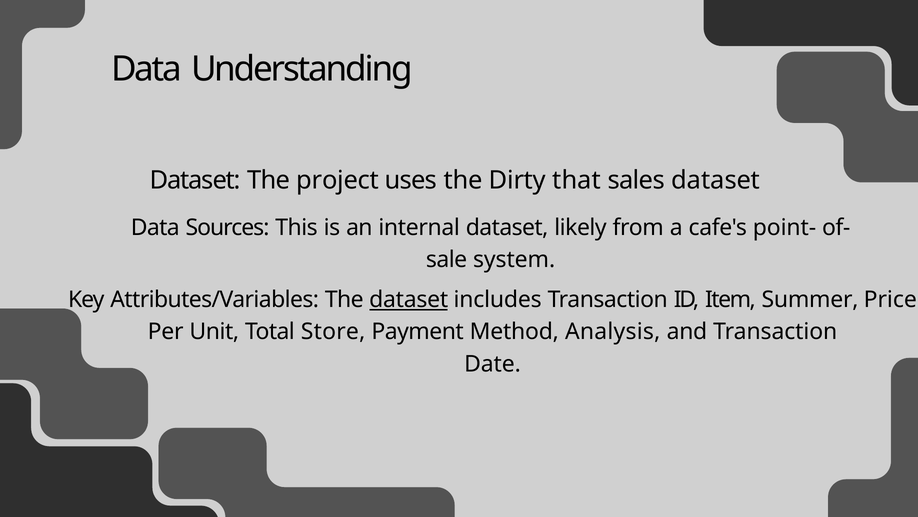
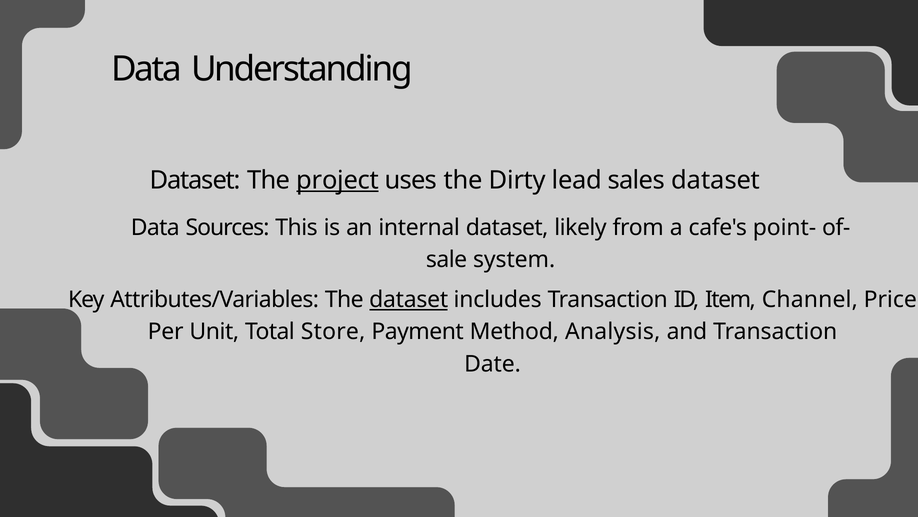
project underline: none -> present
that: that -> lead
Summer: Summer -> Channel
